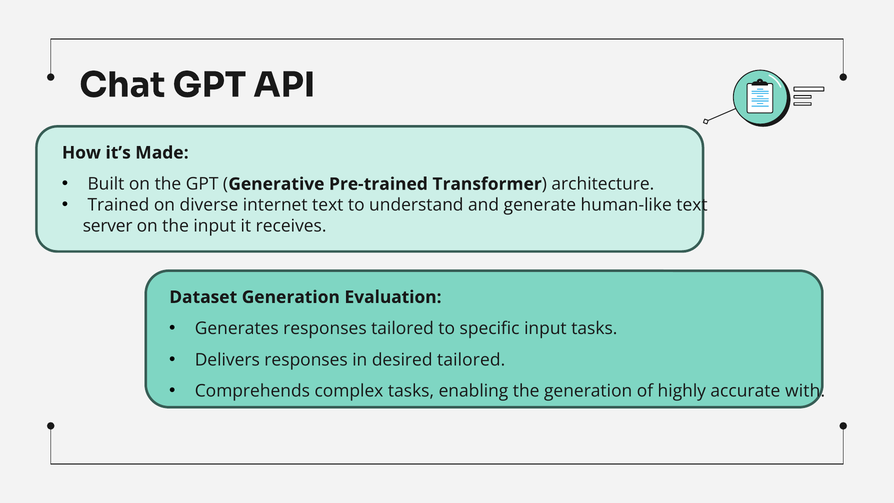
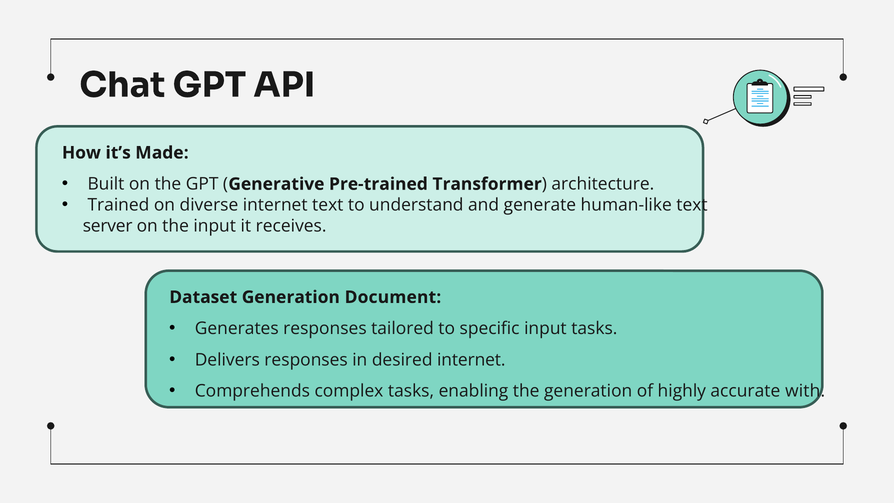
Evaluation: Evaluation -> Document
desired tailored: tailored -> internet
